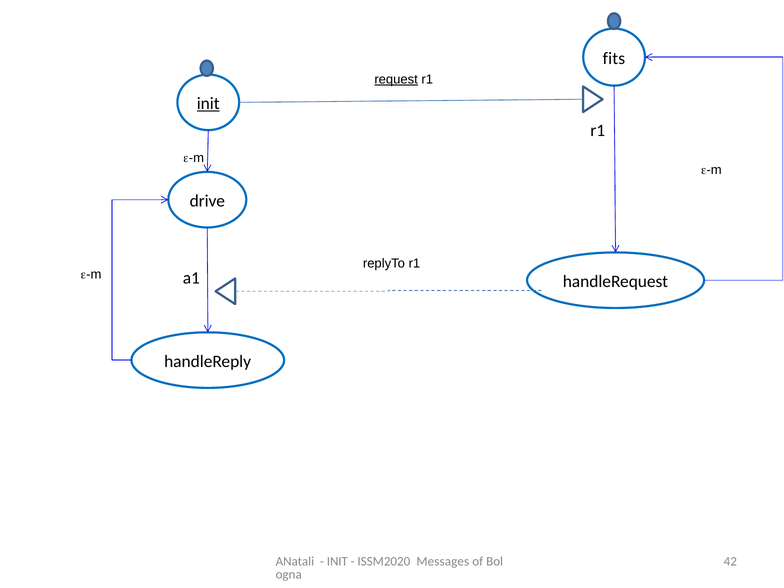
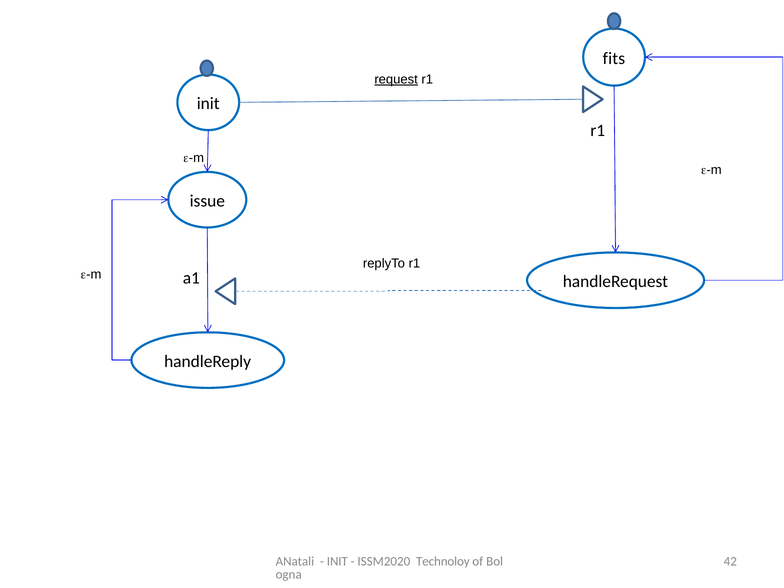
init at (208, 104) underline: present -> none
drive: drive -> issue
Messages: Messages -> Technoloy
